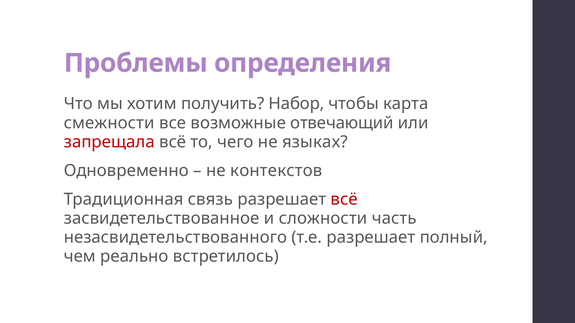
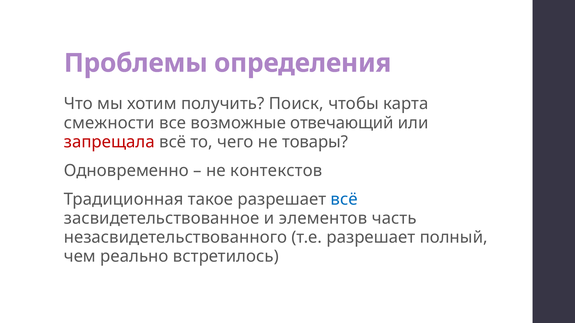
Набор: Набор -> Поиск
языках: языках -> товары
связь: связь -> такое
всё at (344, 199) colour: red -> blue
сложности: сложности -> элементов
